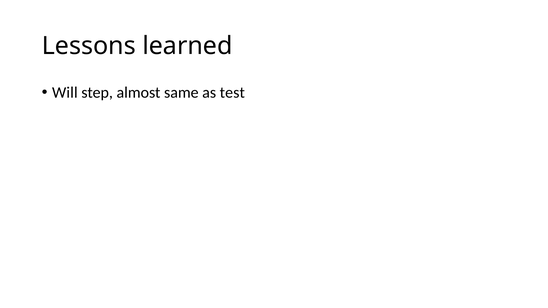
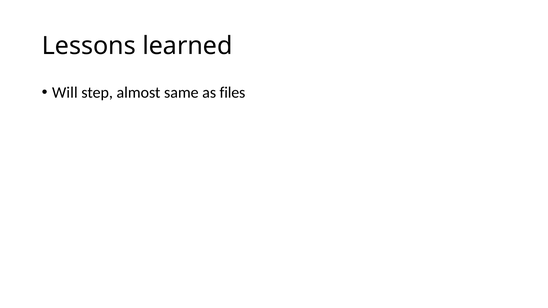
test: test -> files
